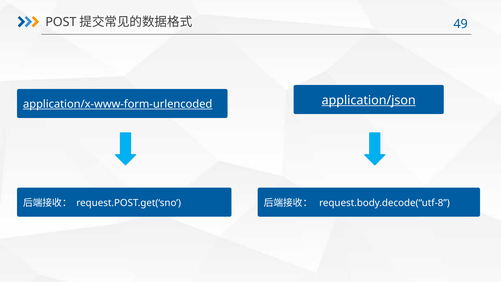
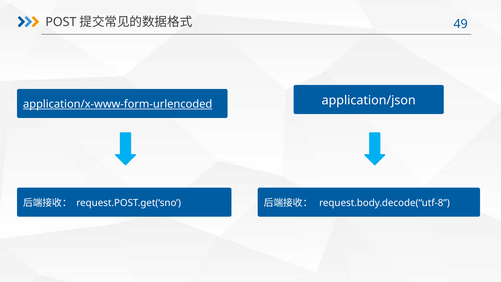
application/json underline: present -> none
